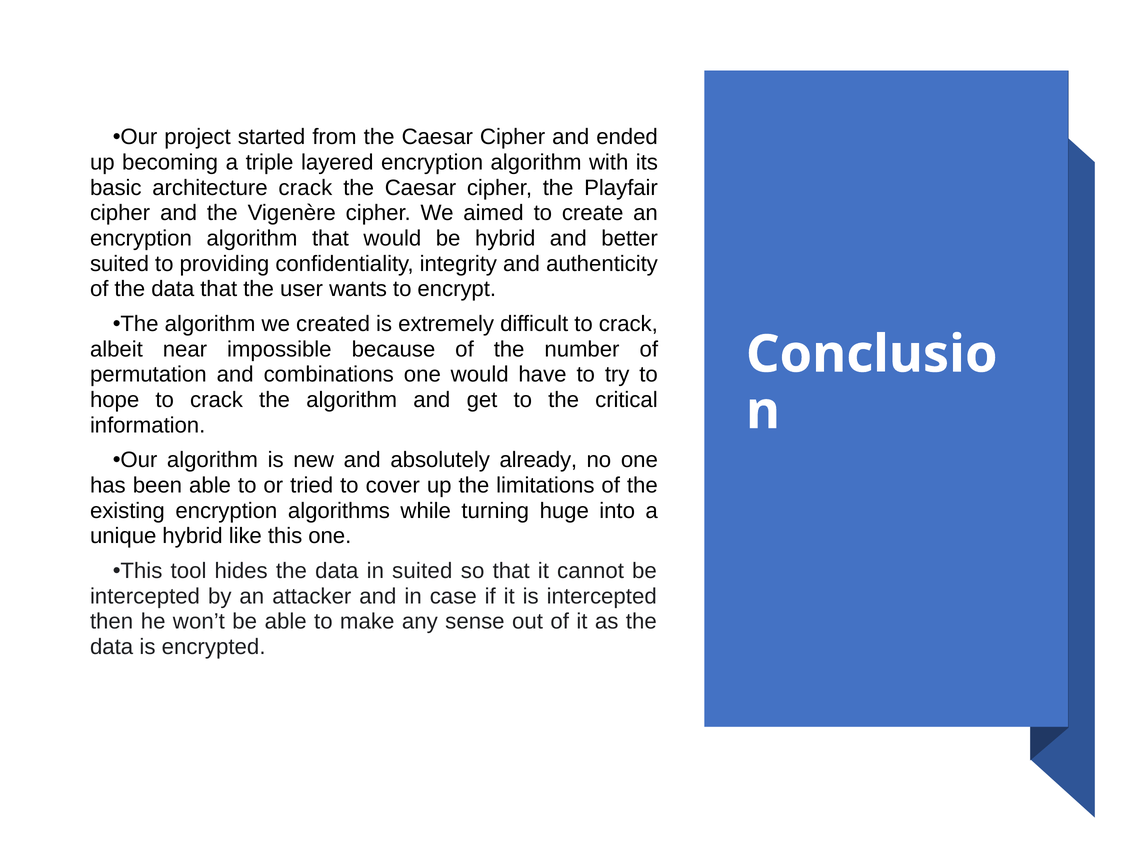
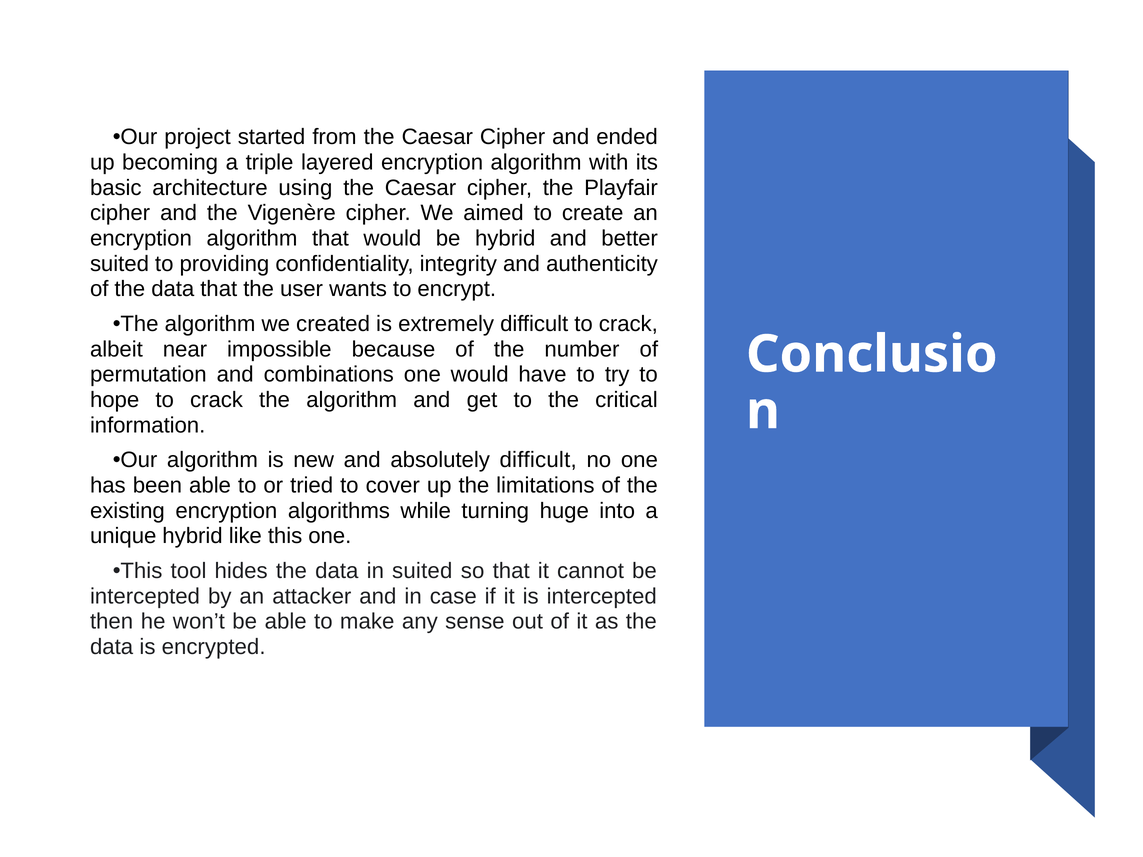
architecture crack: crack -> using
absolutely already: already -> difficult
